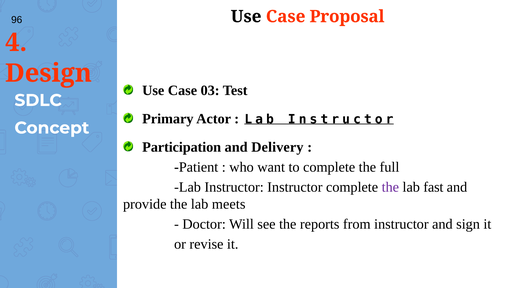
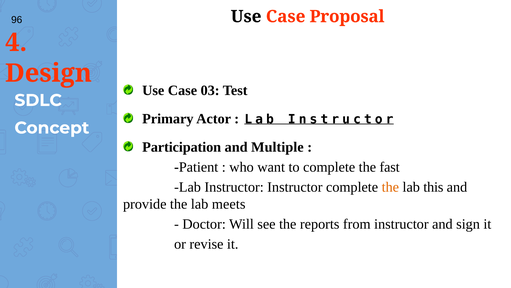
Delivery: Delivery -> Multiple
full: full -> fast
the at (390, 187) colour: purple -> orange
fast: fast -> this
